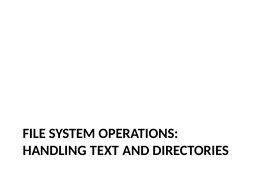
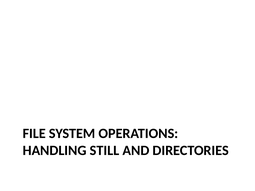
TEXT: TEXT -> STILL
